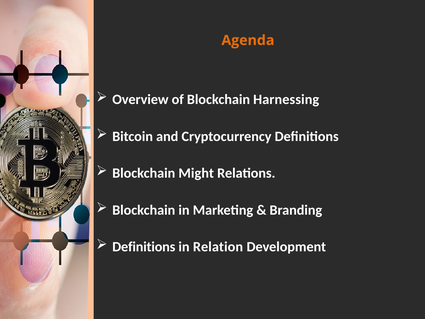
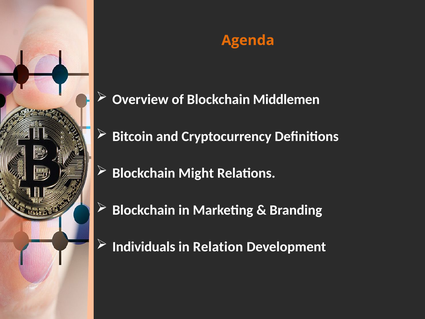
Harnessing: Harnessing -> Middlemen
Definitions at (144, 247): Definitions -> Individuals
